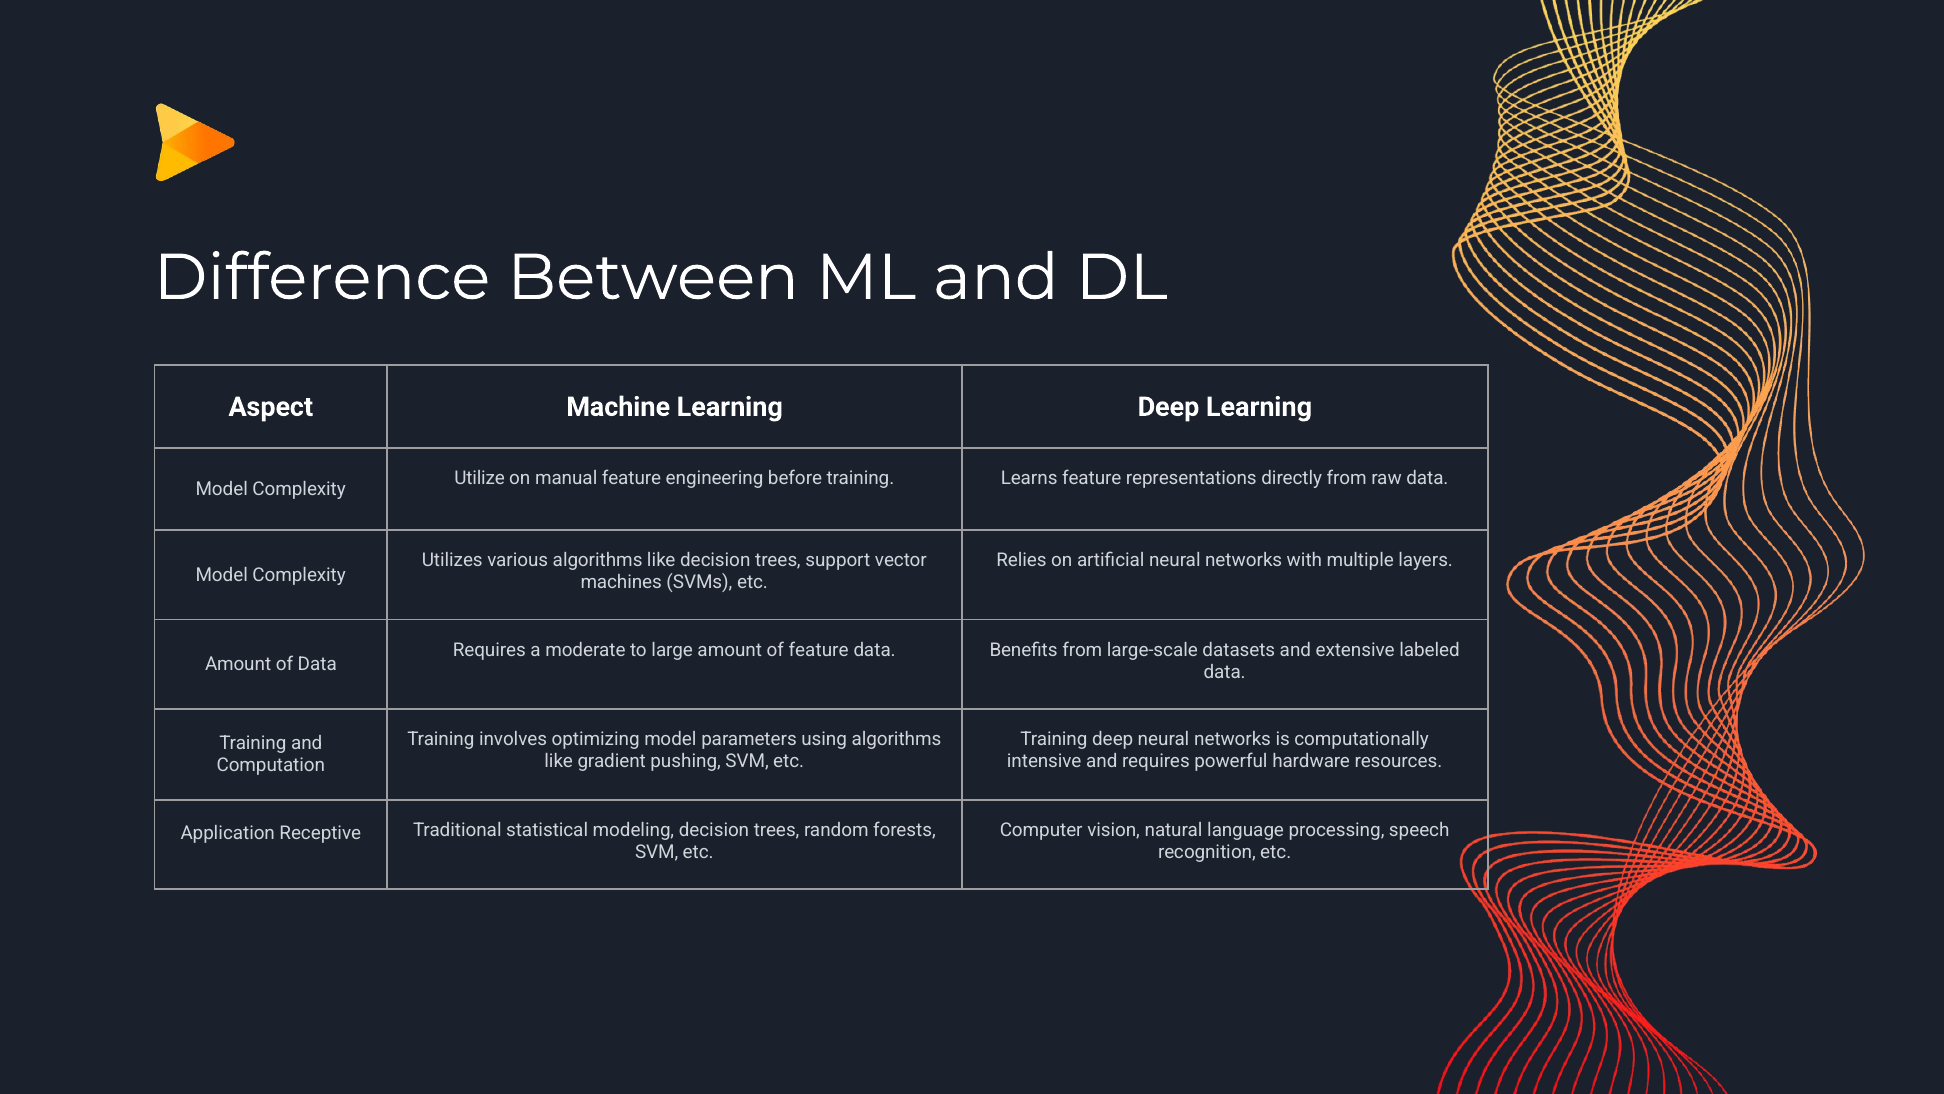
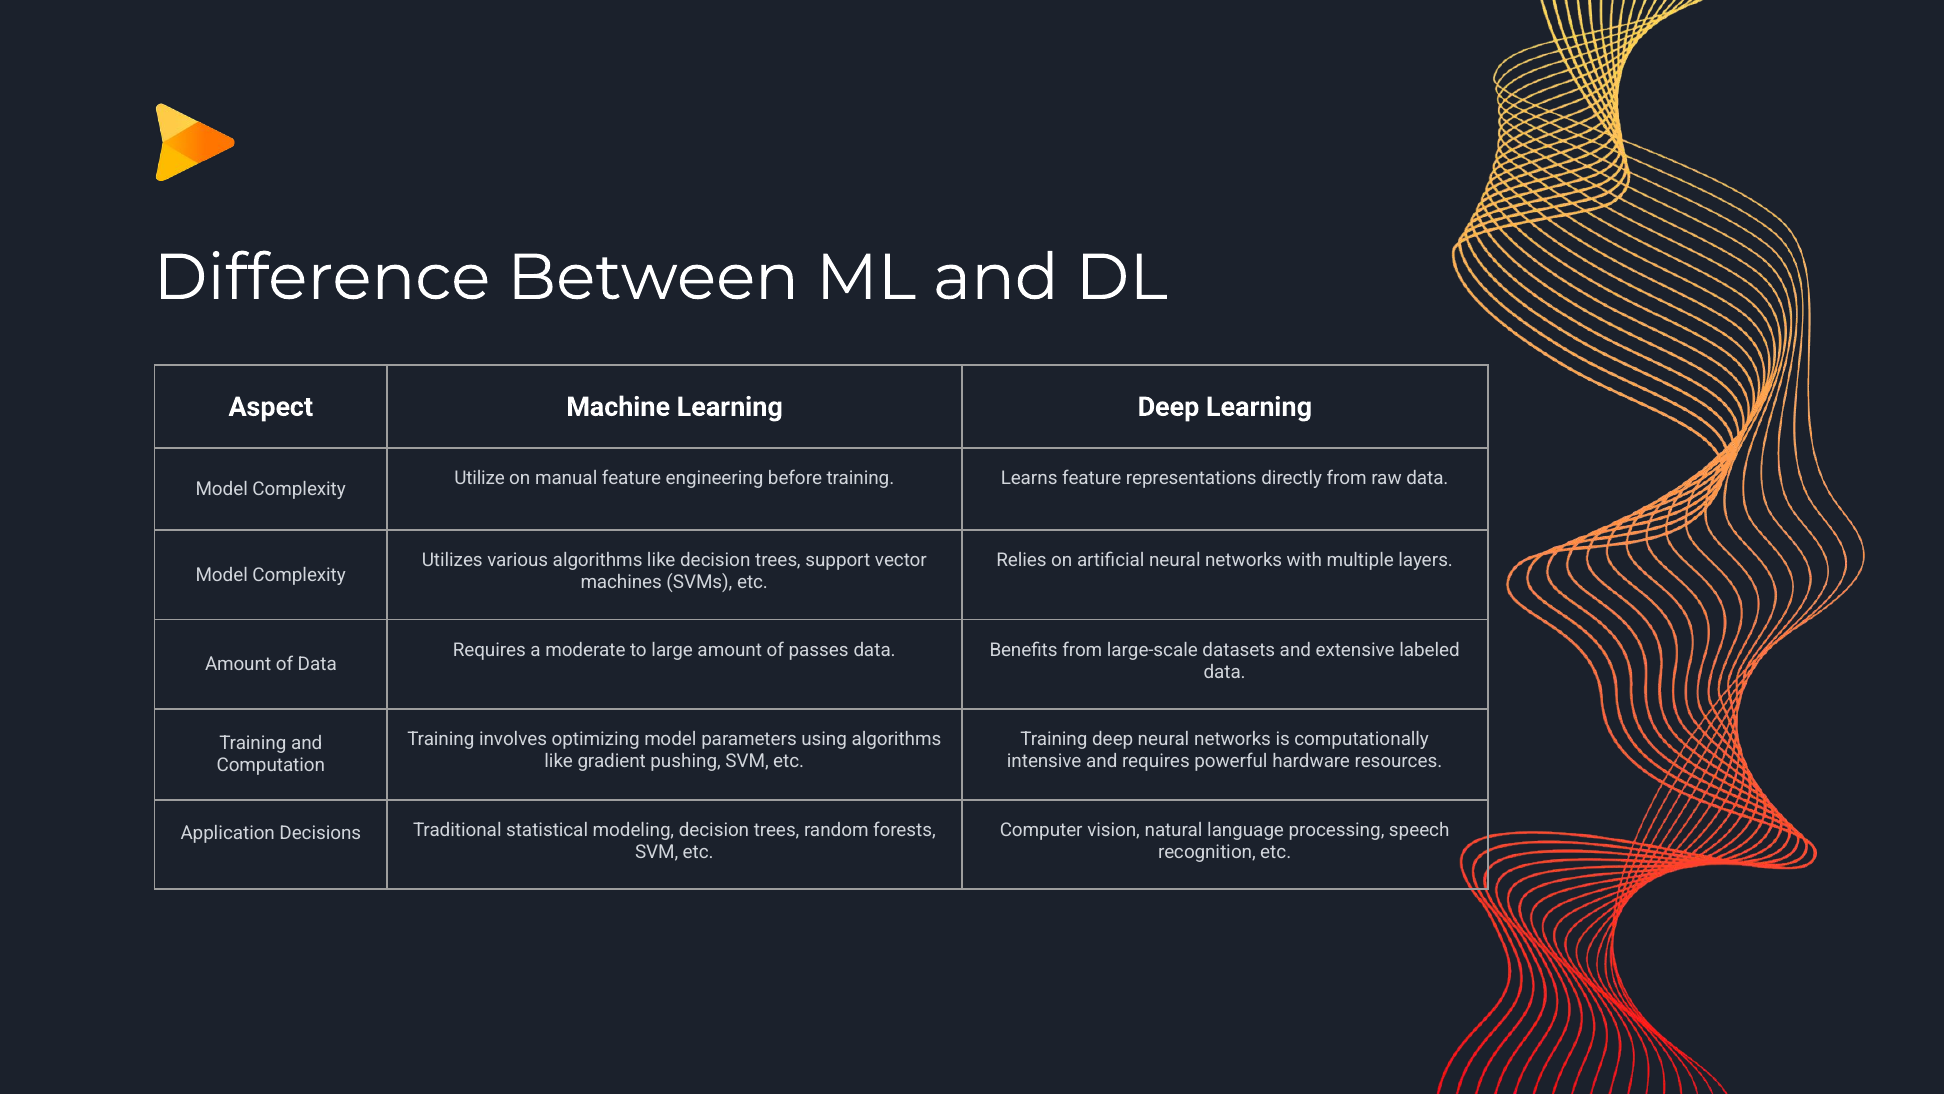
of feature: feature -> passes
Receptive: Receptive -> Decisions
